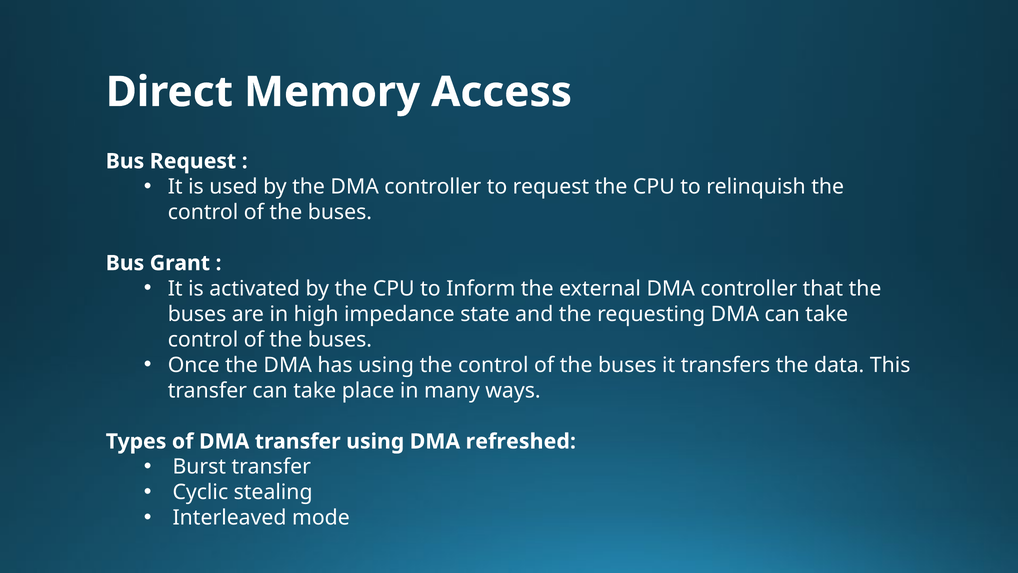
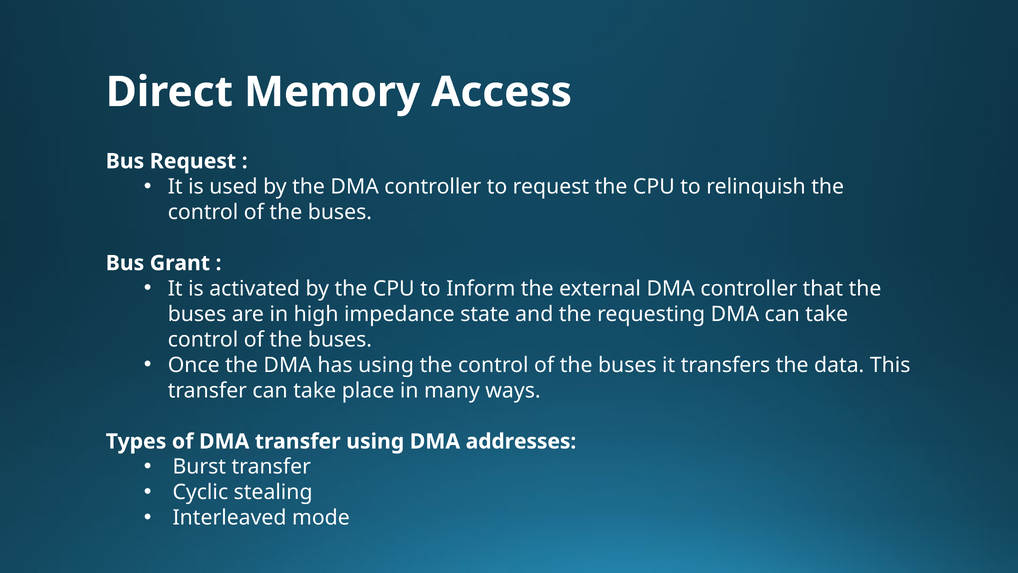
refreshed: refreshed -> addresses
